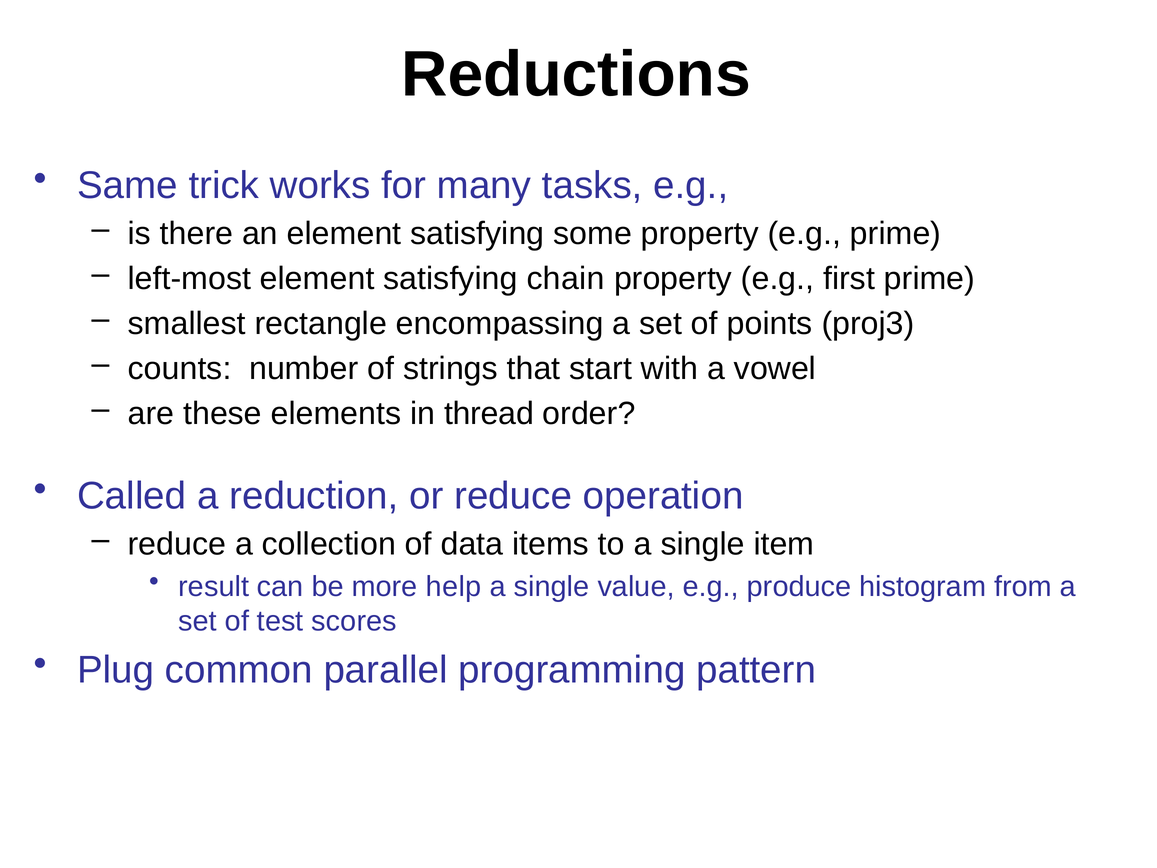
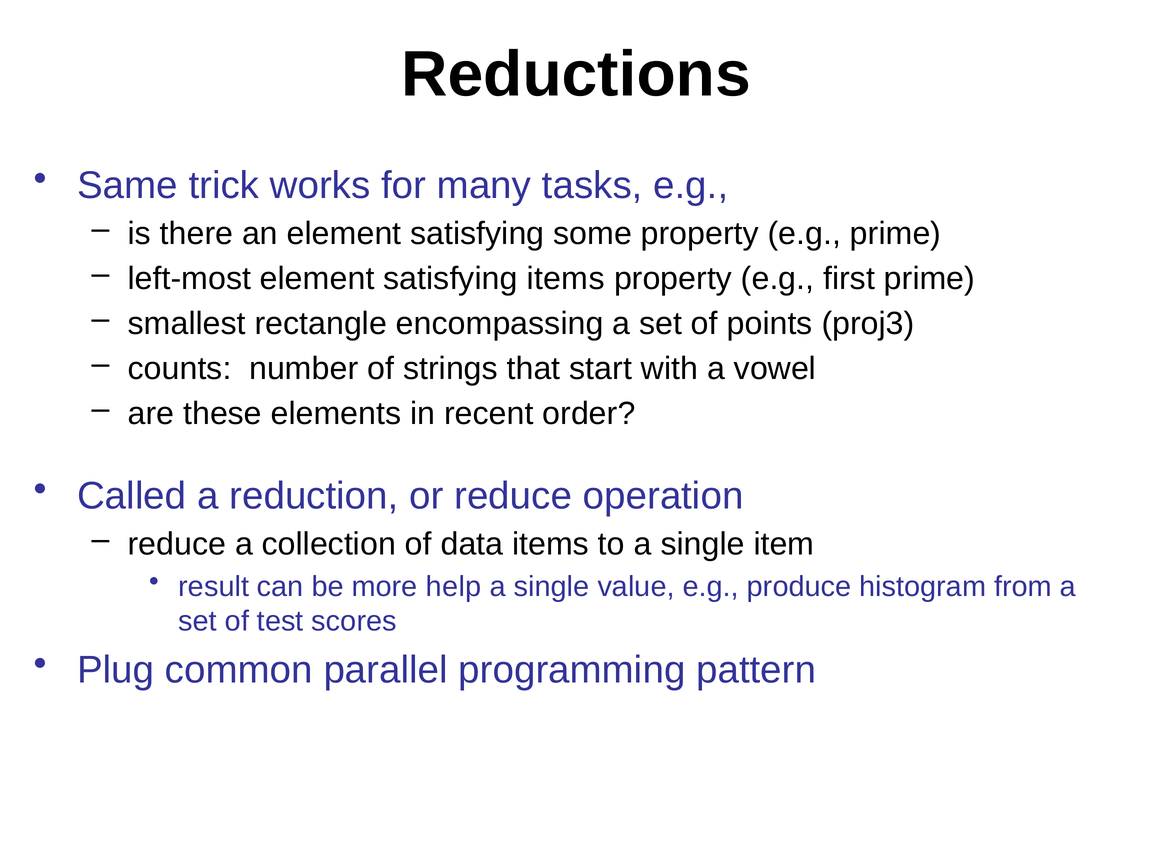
satisfying chain: chain -> items
thread: thread -> recent
